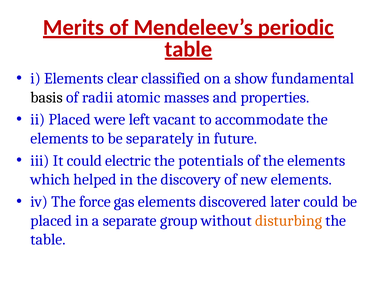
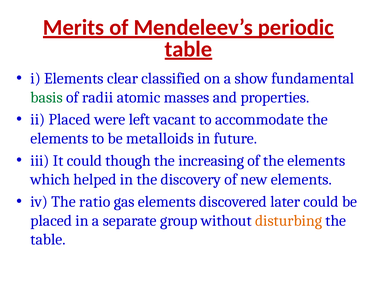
basis colour: black -> green
separately: separately -> metalloids
electric: electric -> though
potentials: potentials -> increasing
force: force -> ratio
